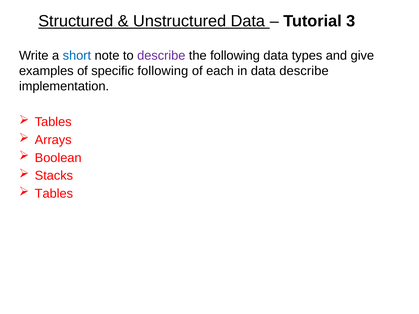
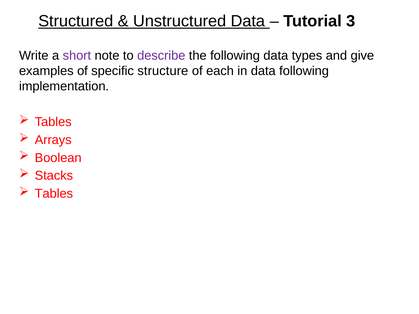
short colour: blue -> purple
specific following: following -> structure
data describe: describe -> following
